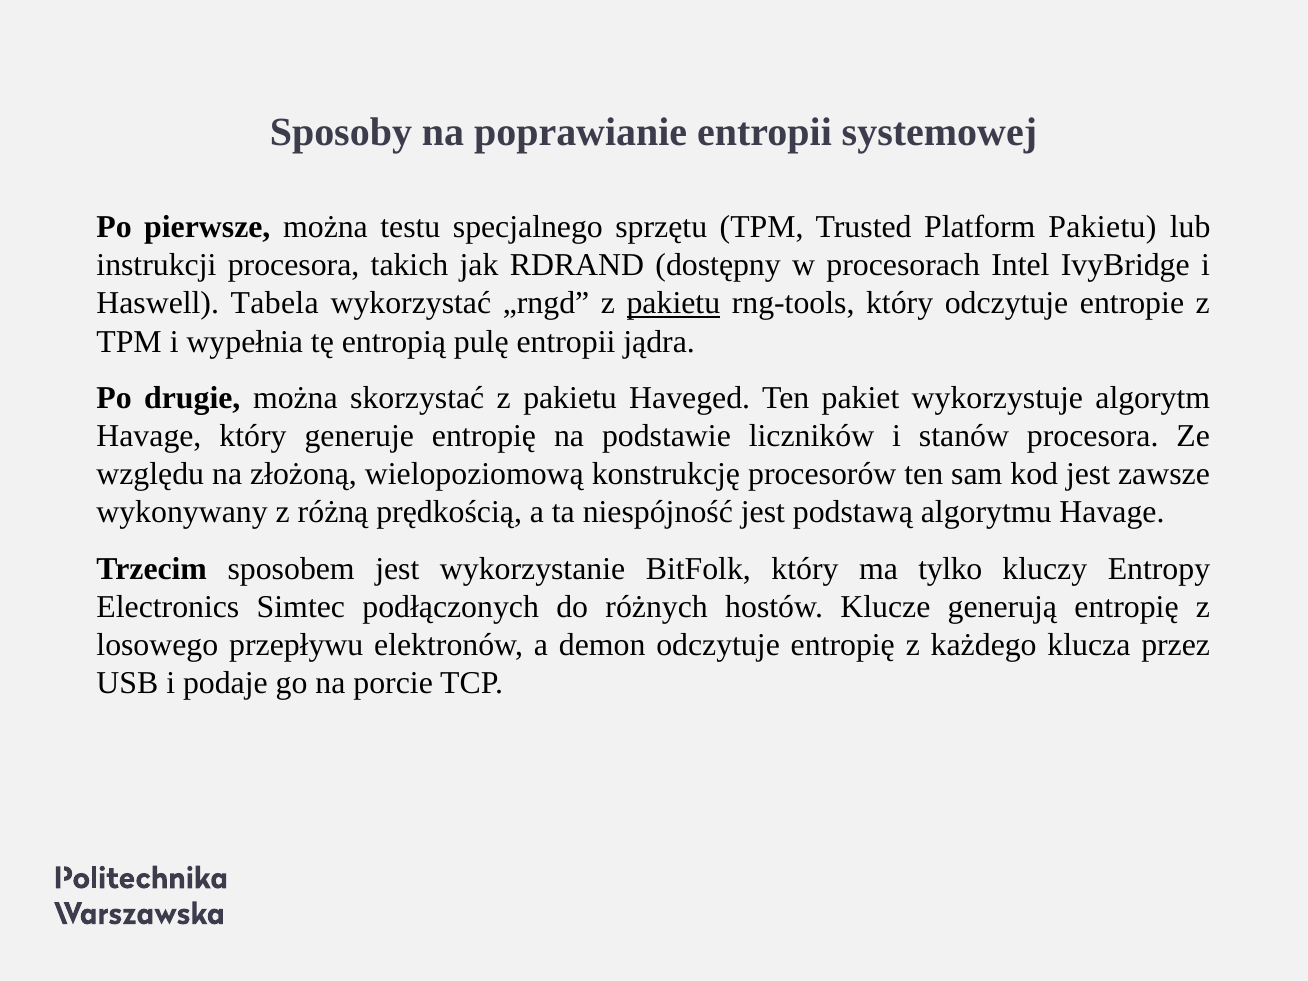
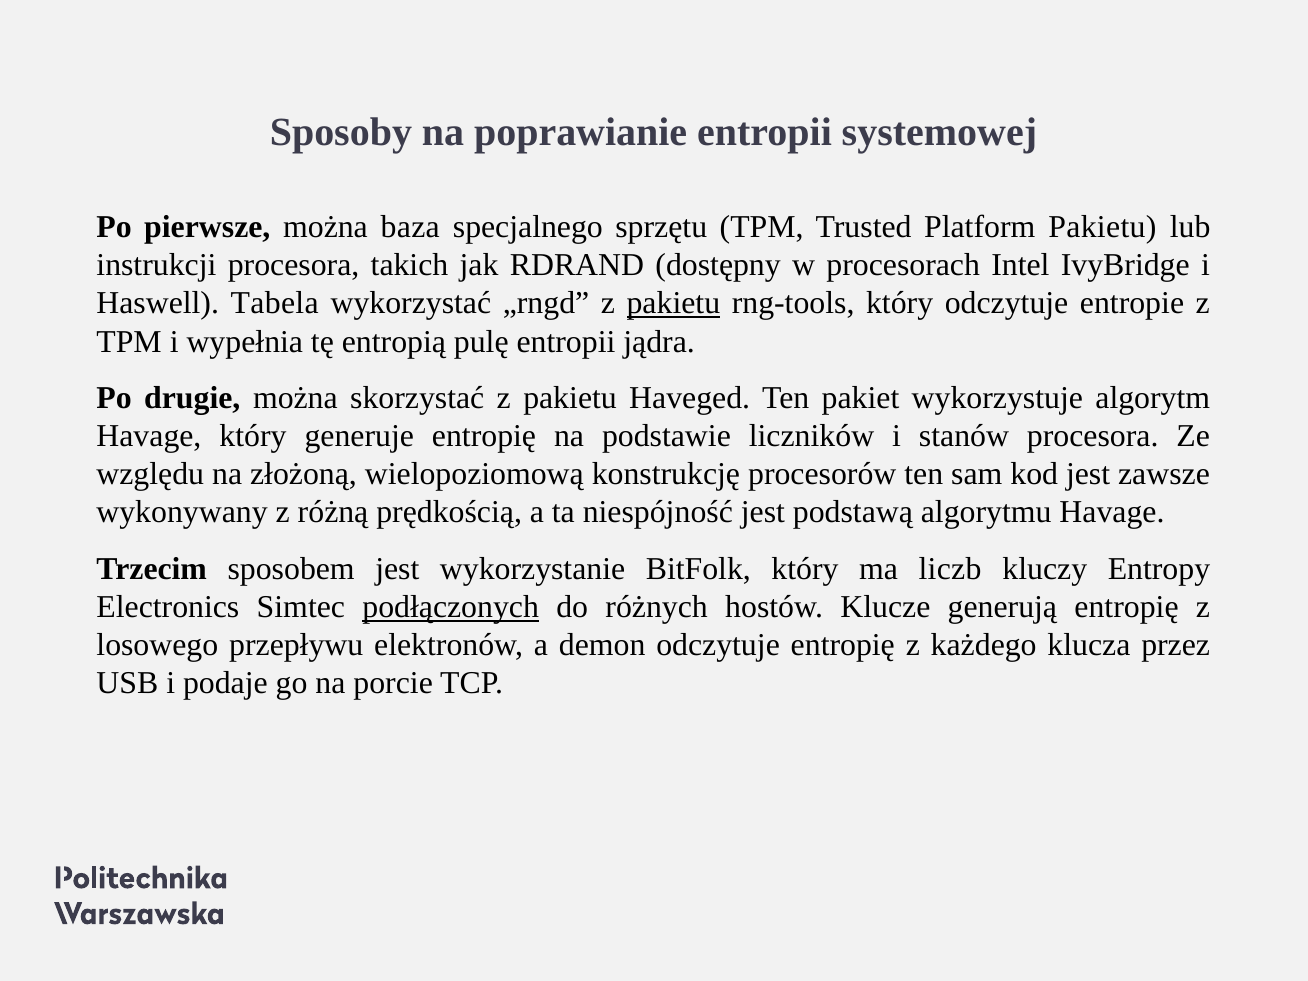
testu: testu -> baza
tylko: tylko -> liczb
podłączonych underline: none -> present
